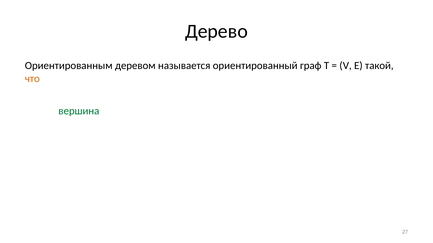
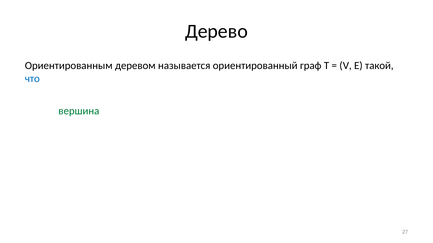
что colour: orange -> blue
